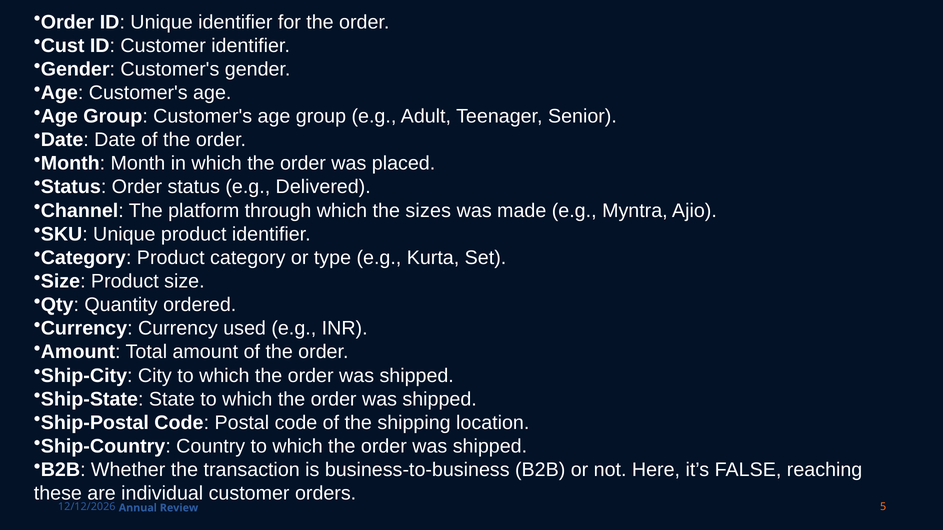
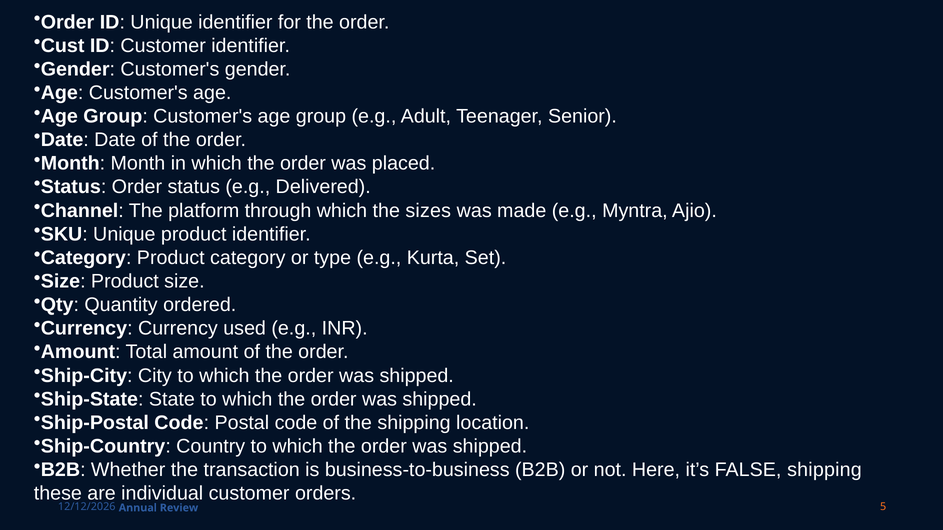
FALSE reaching: reaching -> shipping
